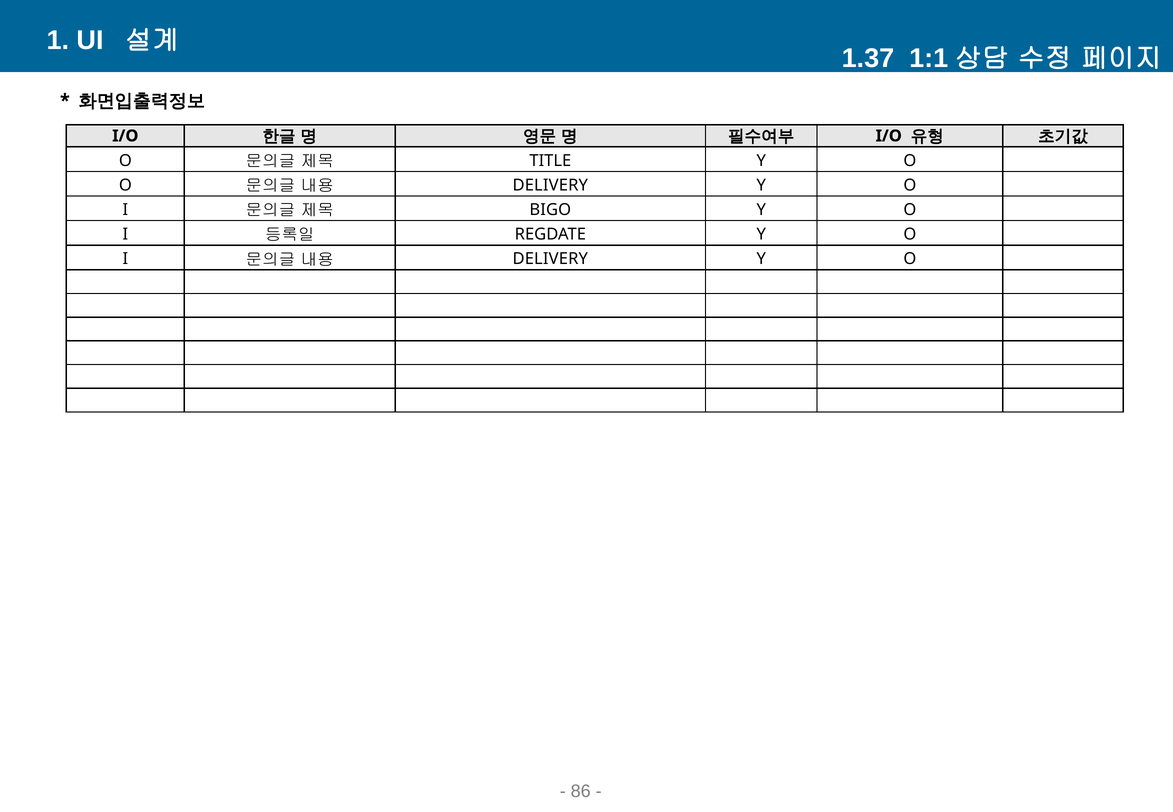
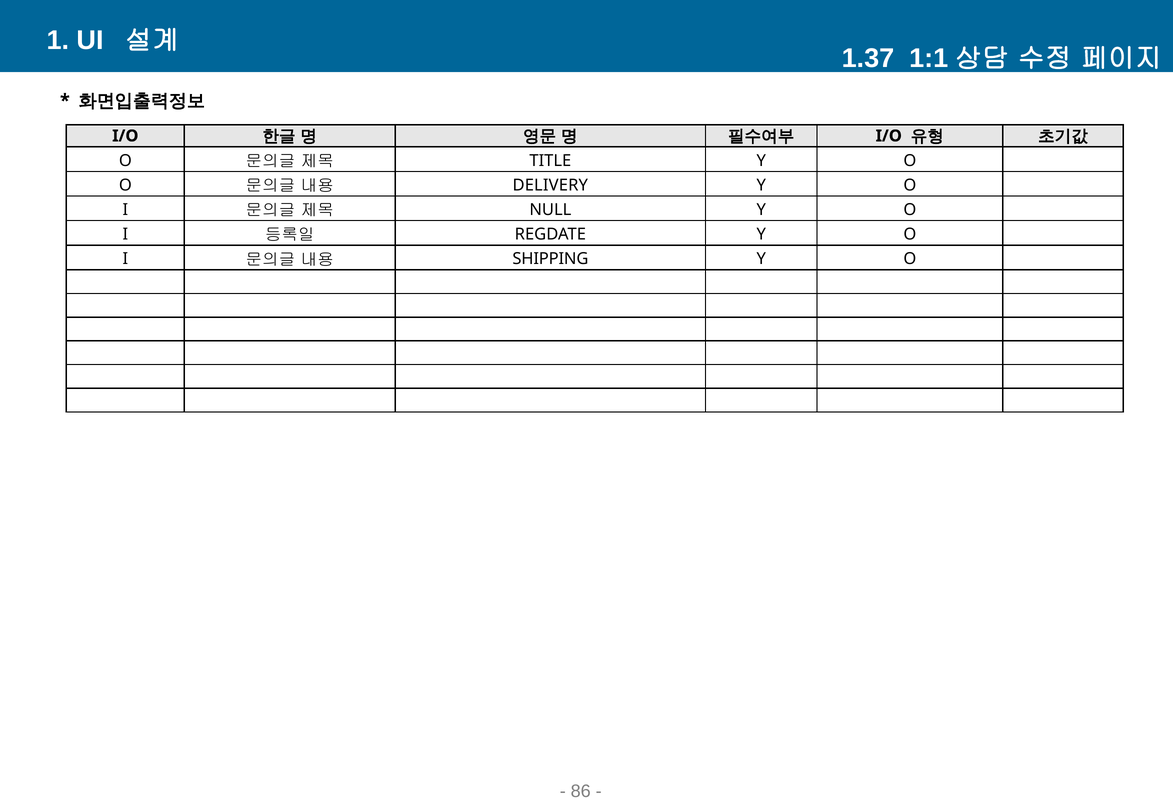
BIGO: BIGO -> NULL
DELIVERY at (550, 259): DELIVERY -> SHIPPING
